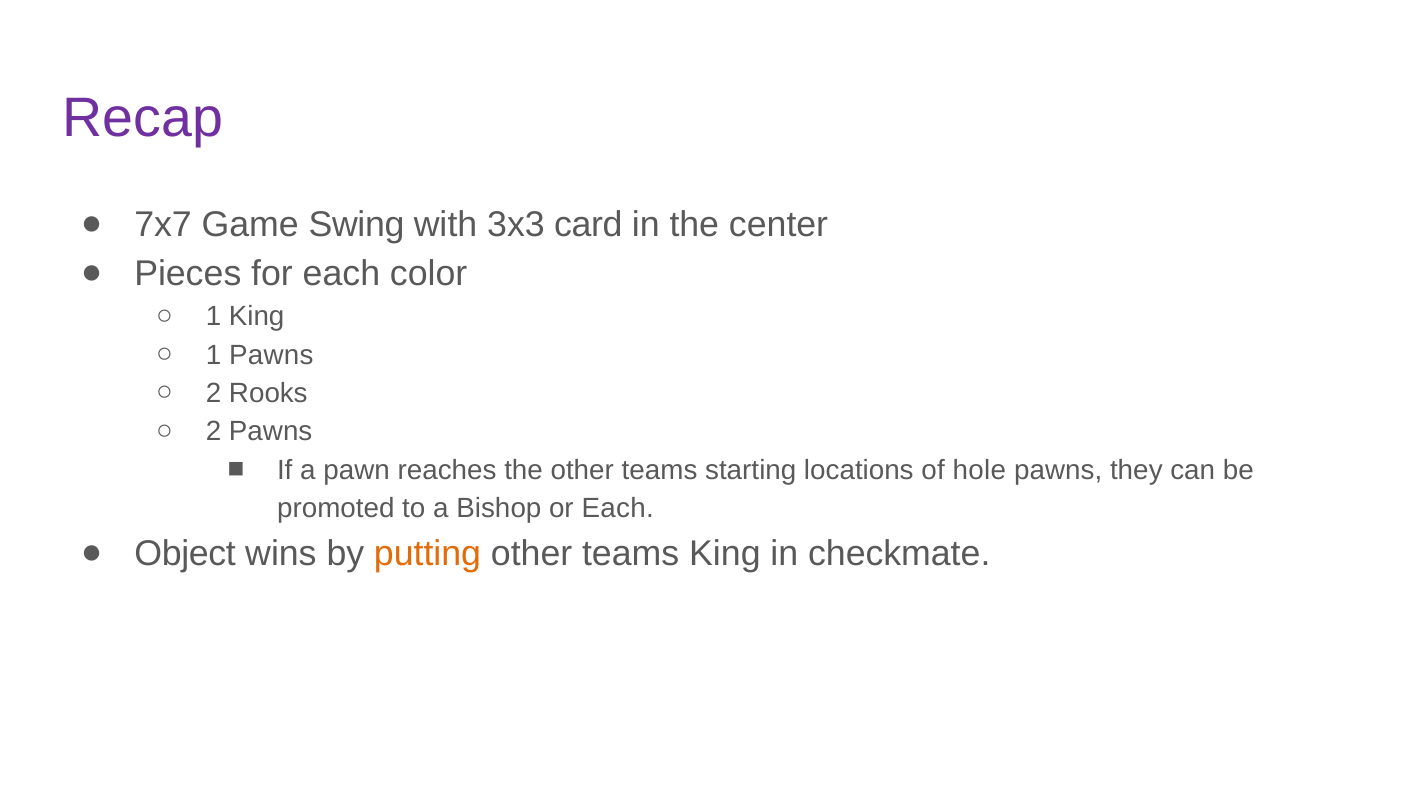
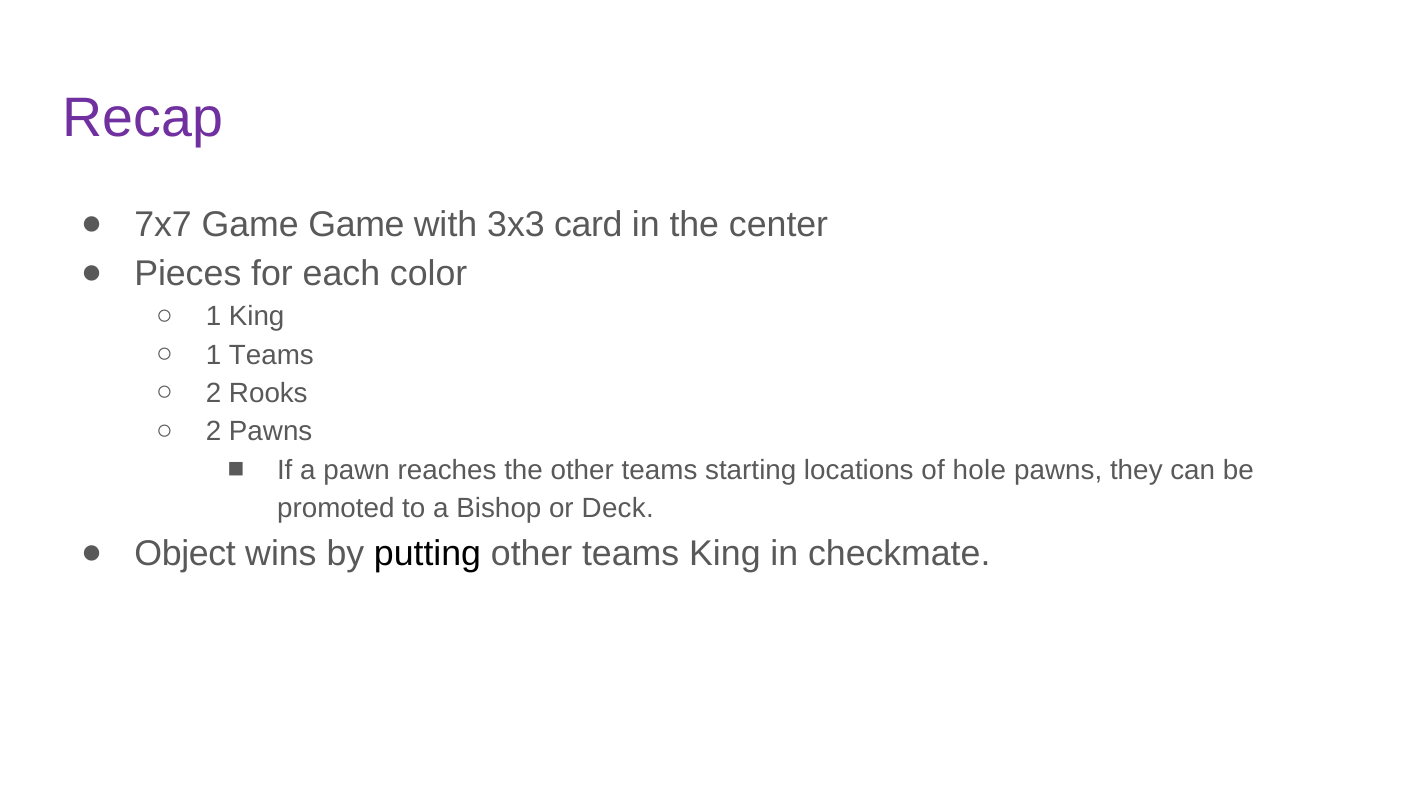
Game Swing: Swing -> Game
1 Pawns: Pawns -> Teams
or Each: Each -> Deck
putting colour: orange -> black
